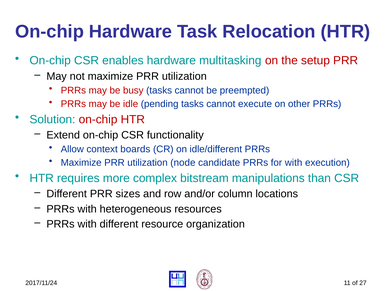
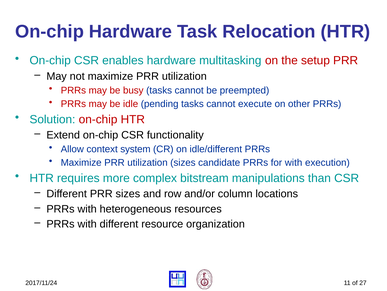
boards: boards -> system
utilization node: node -> sizes
